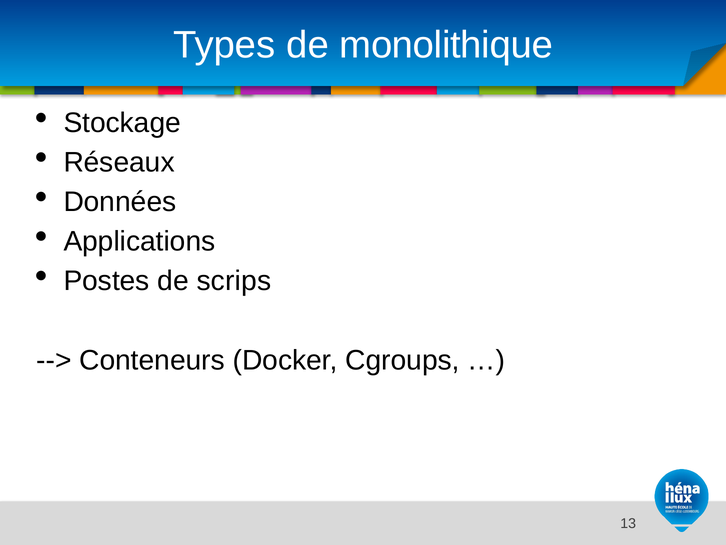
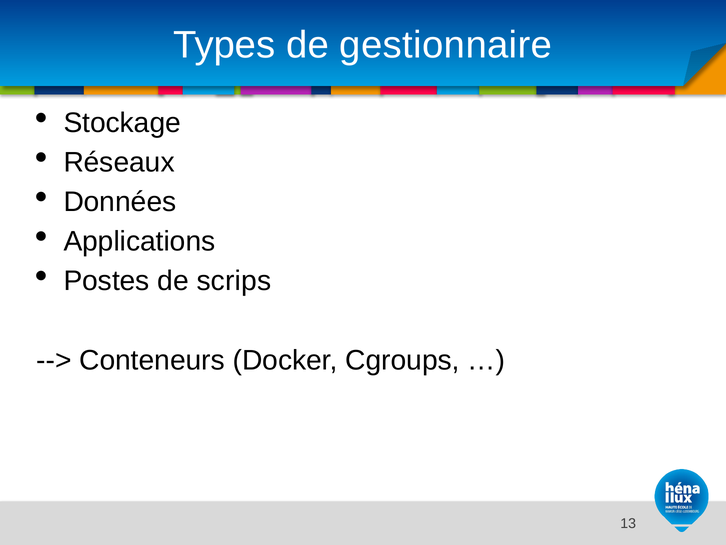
monolithique: monolithique -> gestionnaire
